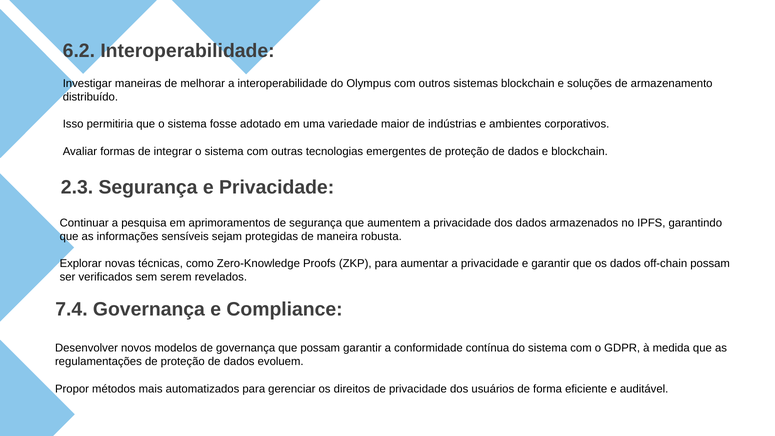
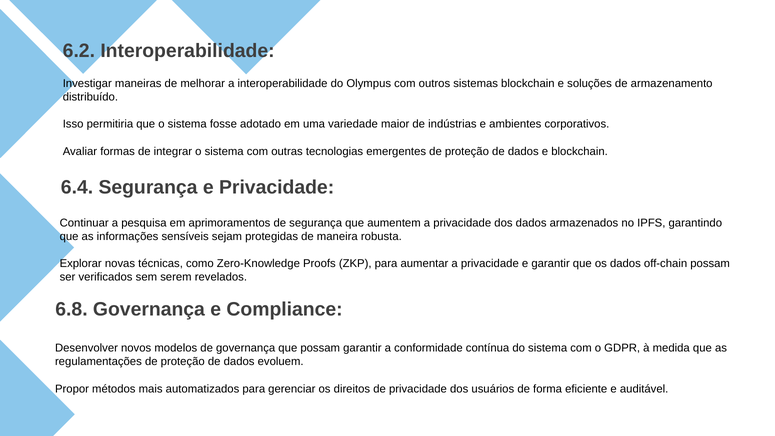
2.3: 2.3 -> 6.4
7.4: 7.4 -> 6.8
